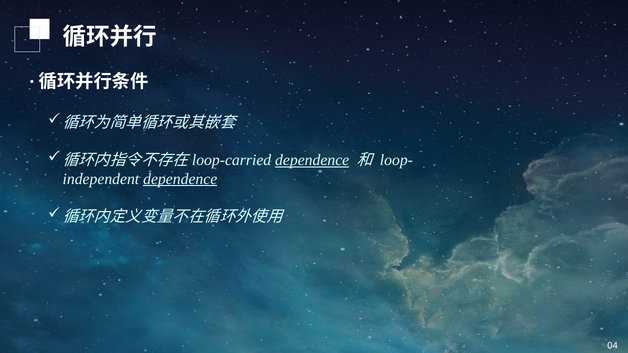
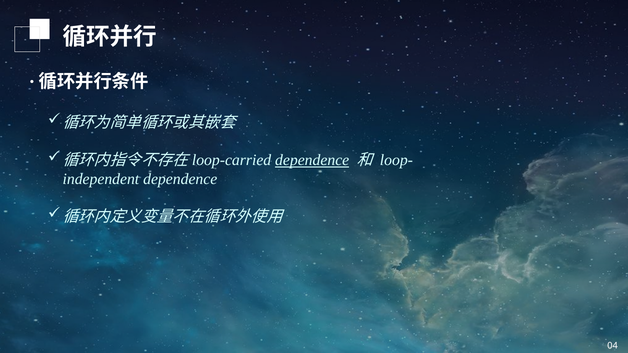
dependence at (180, 179) underline: present -> none
